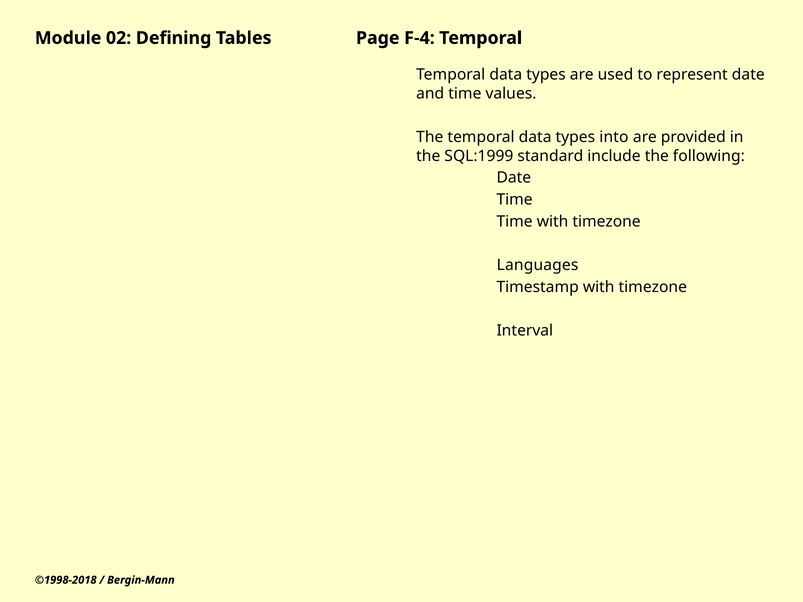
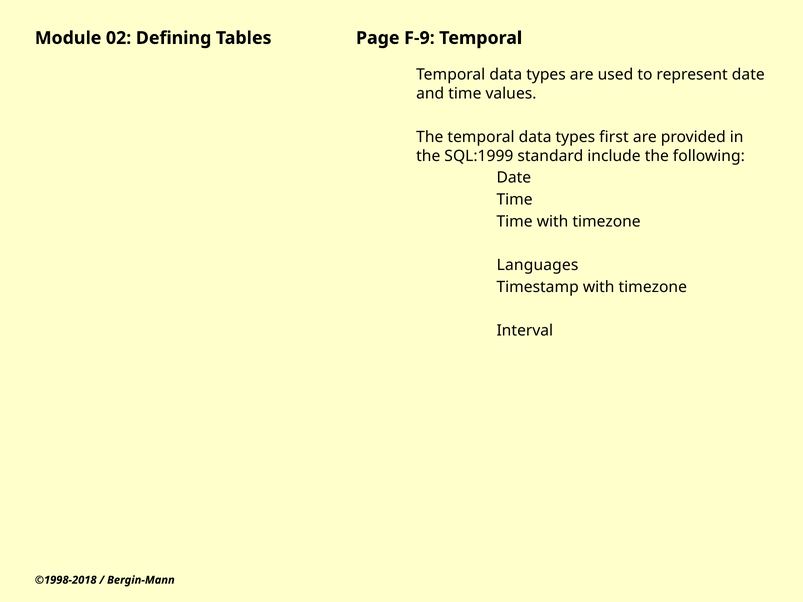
F-4: F-4 -> F-9
into: into -> first
